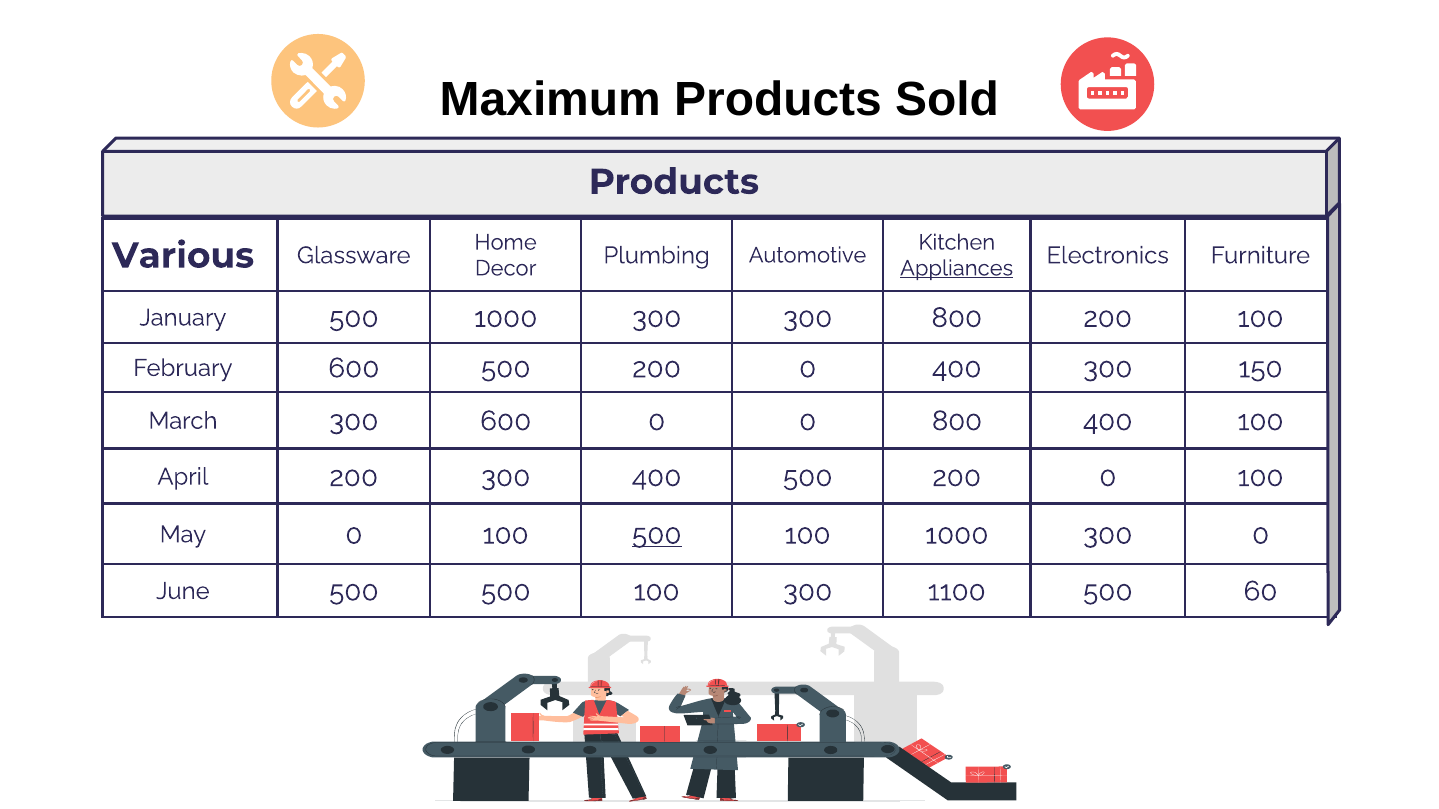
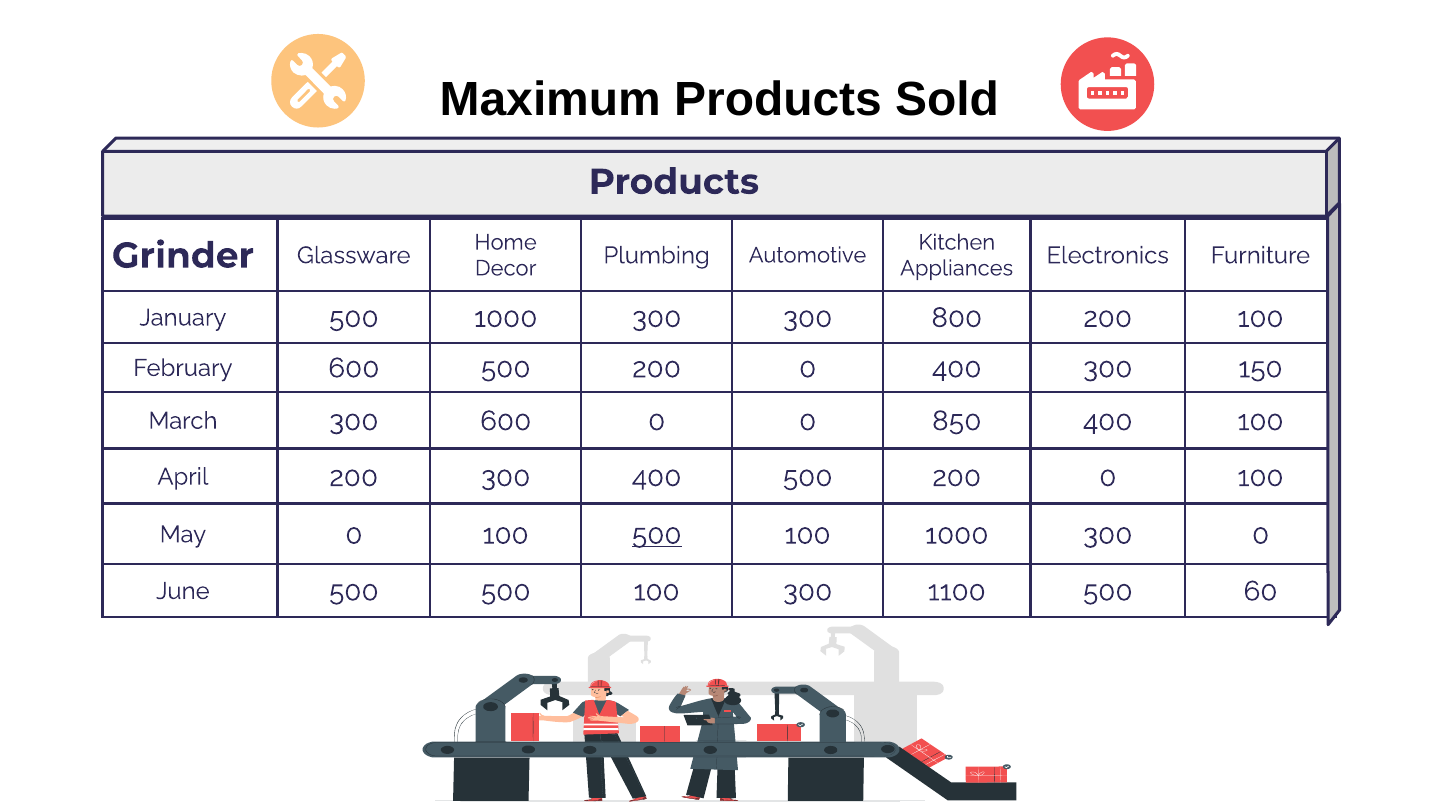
Various: Various -> Grinder
Appliances underline: present -> none
0 800: 800 -> 850
